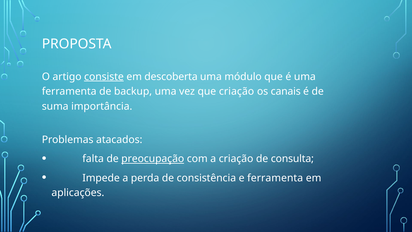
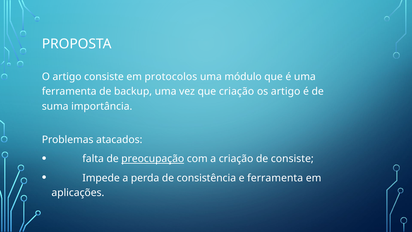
consiste at (104, 77) underline: present -> none
descoberta: descoberta -> protocolos
os canais: canais -> artigo
de consulta: consulta -> consiste
